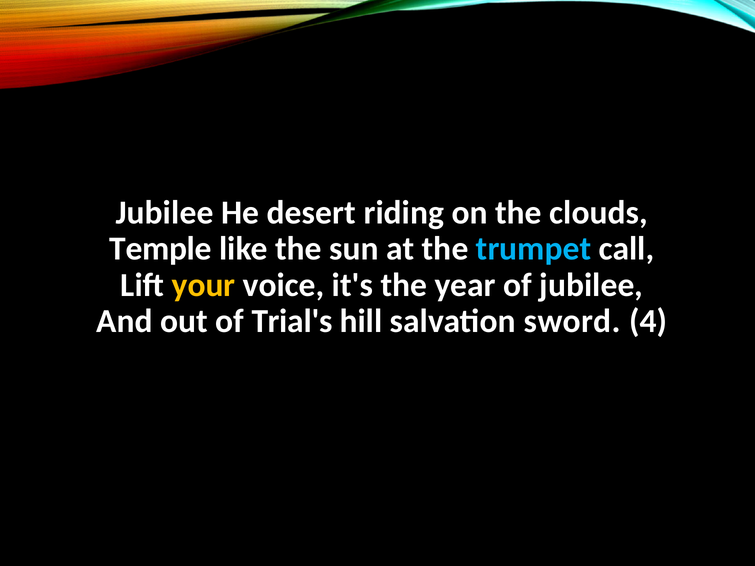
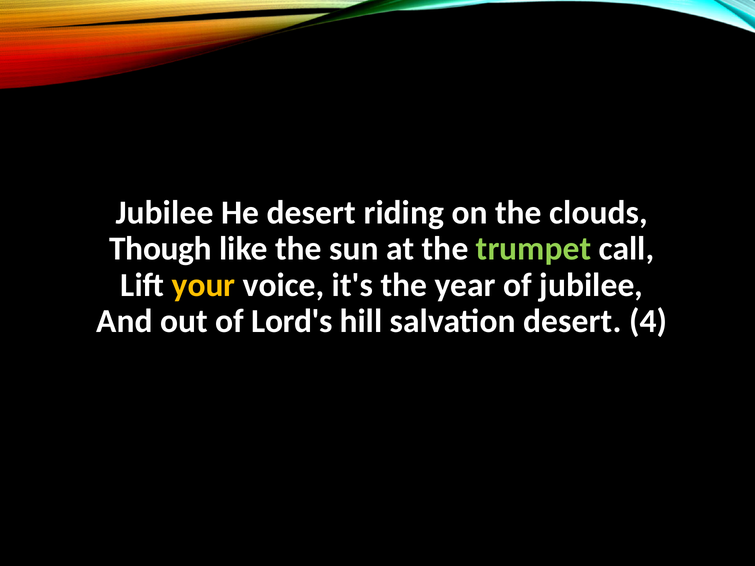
Temple: Temple -> Though
trumpet colour: light blue -> light green
Trial's: Trial's -> Lord's
salvation sword: sword -> desert
